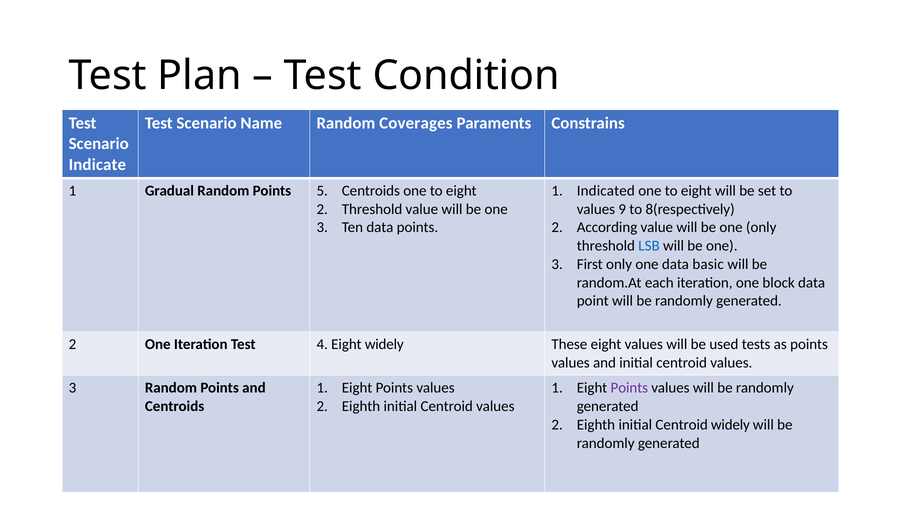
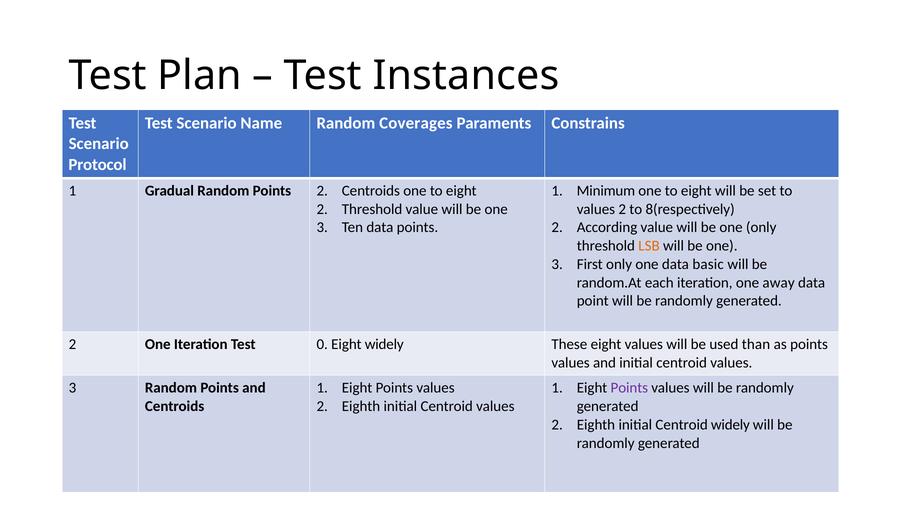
Condition: Condition -> Instances
Indicate: Indicate -> Protocol
Points 5: 5 -> 2
Indicated: Indicated -> Minimum
9 at (622, 209): 9 -> 2
LSB colour: blue -> orange
block: block -> away
4: 4 -> 0
tests: tests -> than
